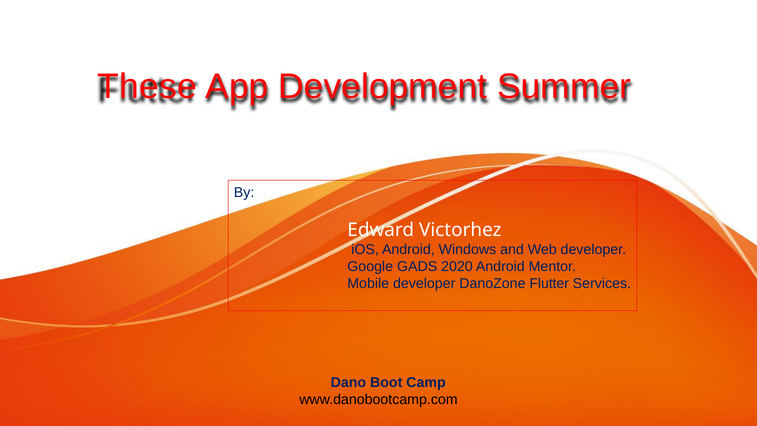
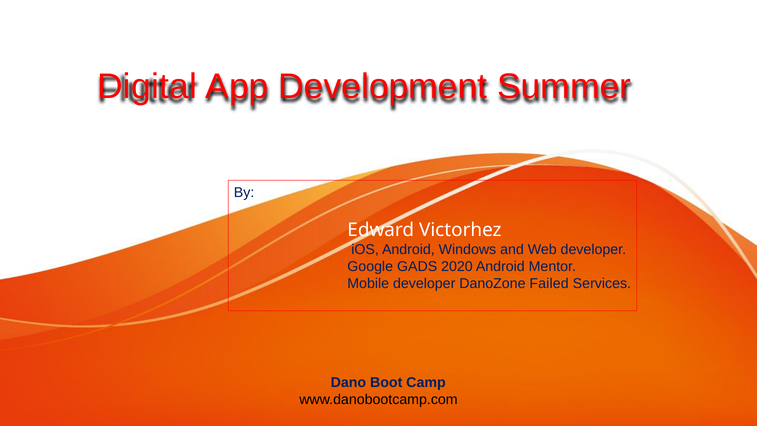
These: These -> Digital
Flutter: Flutter -> Failed
